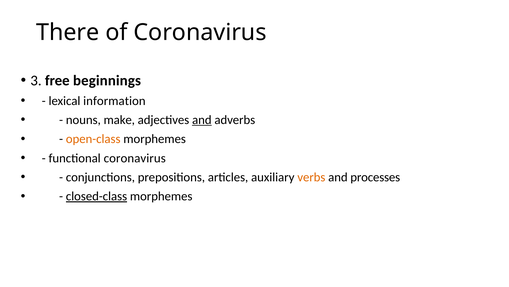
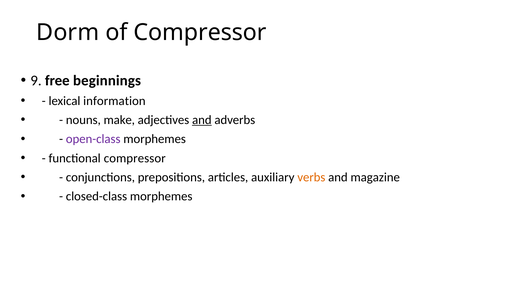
There: There -> Dorm
of Coronavirus: Coronavirus -> Compressor
3: 3 -> 9
open-class colour: orange -> purple
functional coronavirus: coronavirus -> compressor
processes: processes -> magazine
closed-class underline: present -> none
